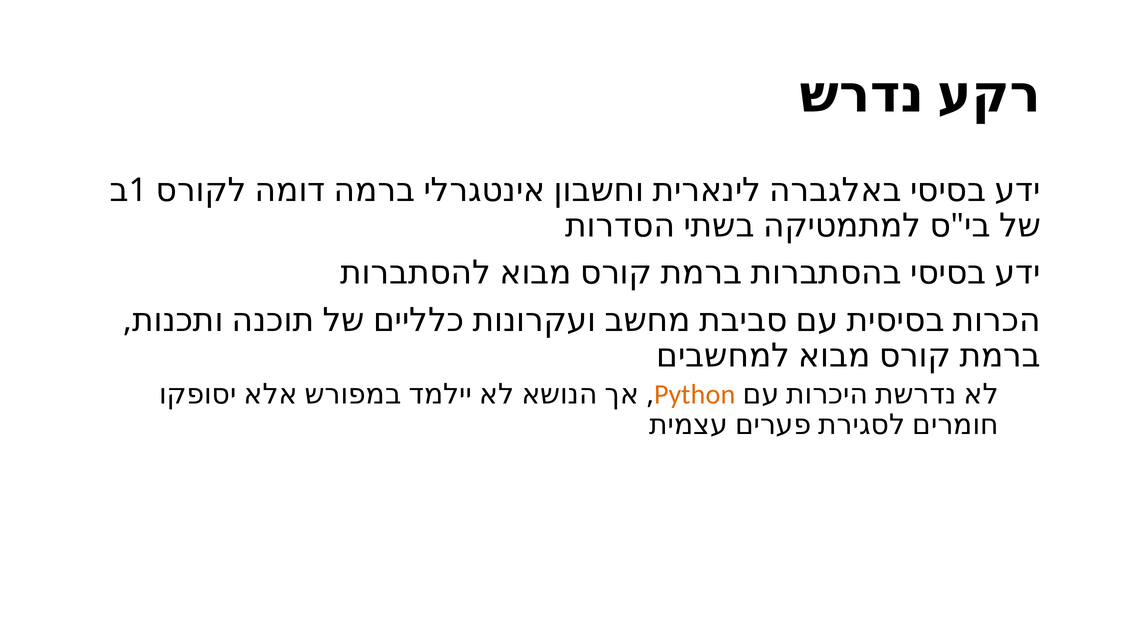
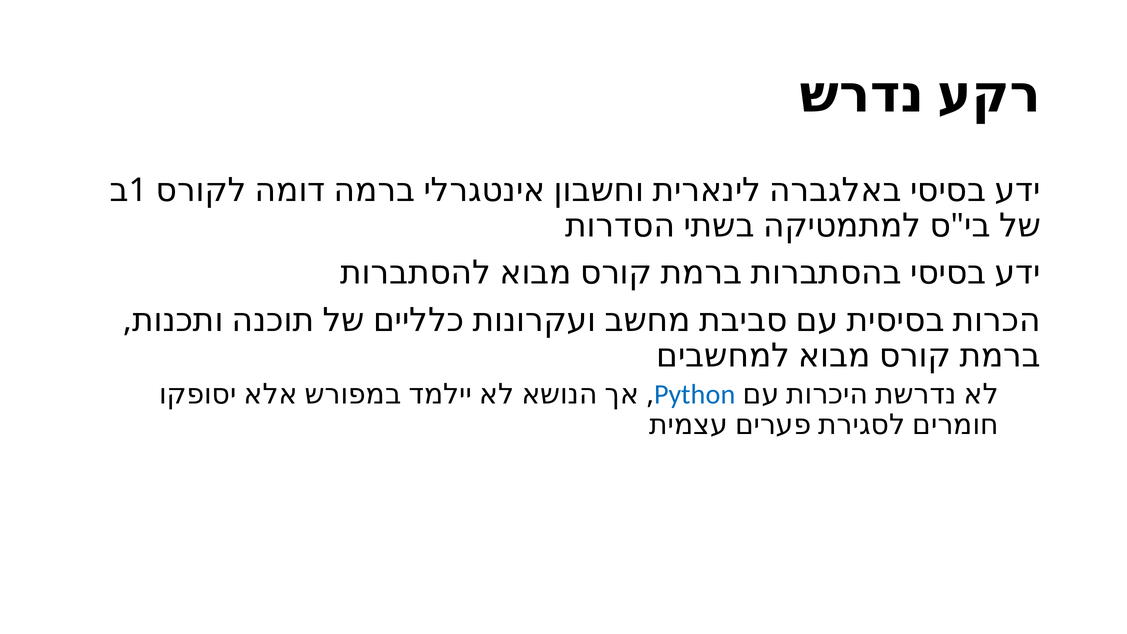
Python colour: orange -> blue
